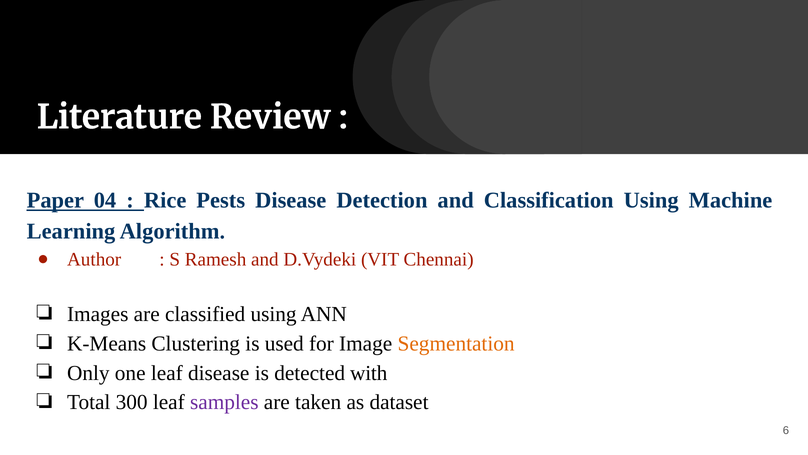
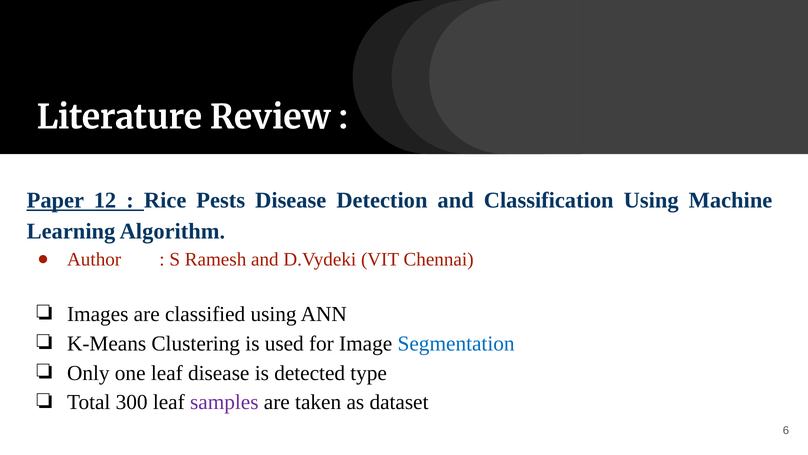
04: 04 -> 12
Segmentation colour: orange -> blue
with: with -> type
